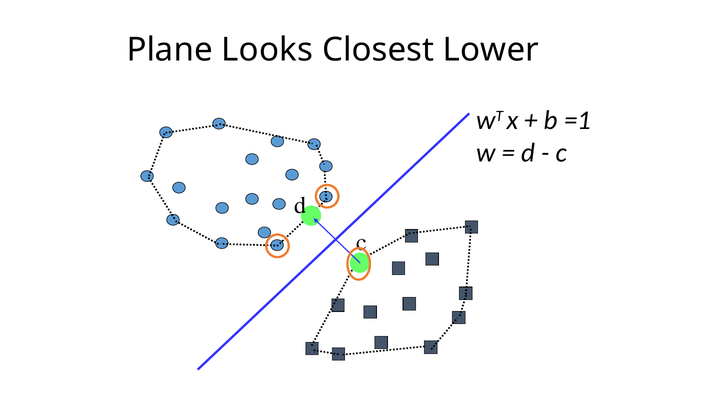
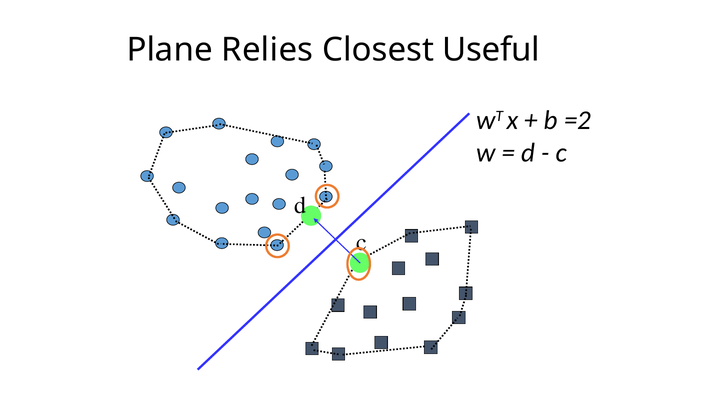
Looks: Looks -> Relies
Lower: Lower -> Useful
=1: =1 -> =2
